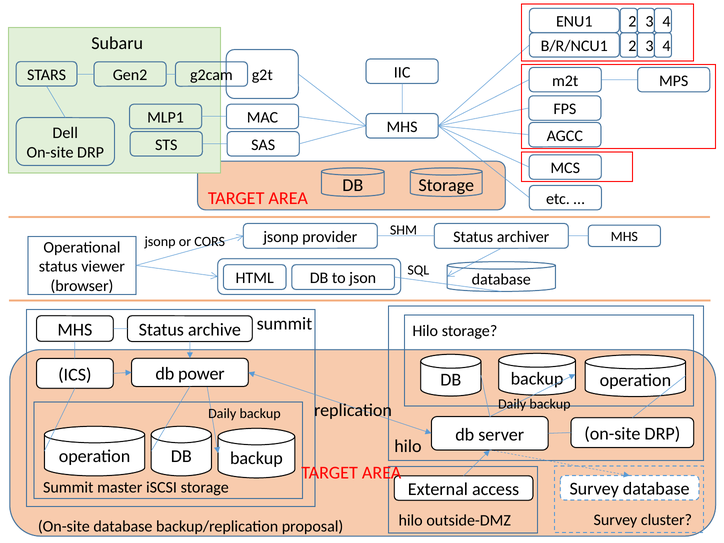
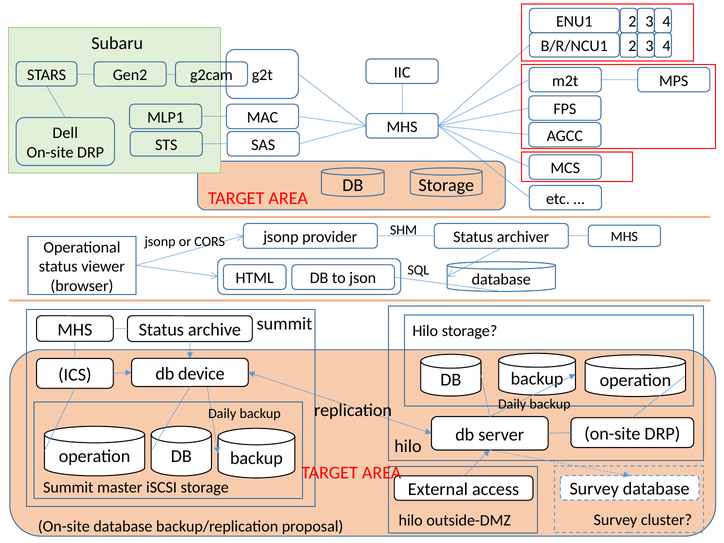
power: power -> device
